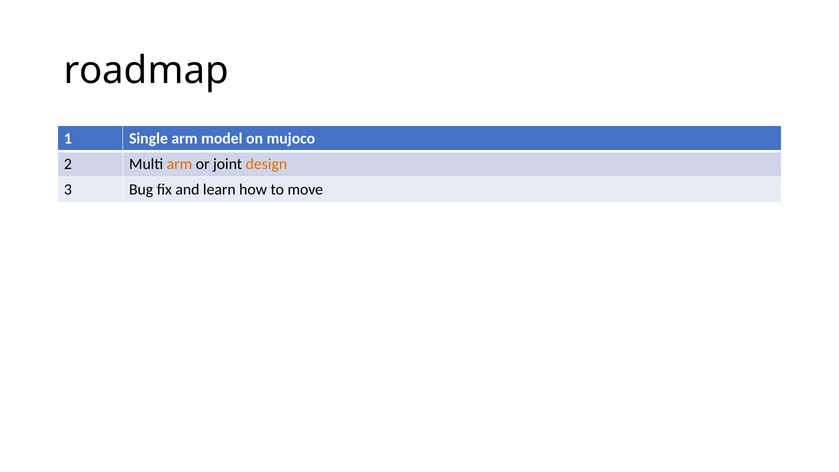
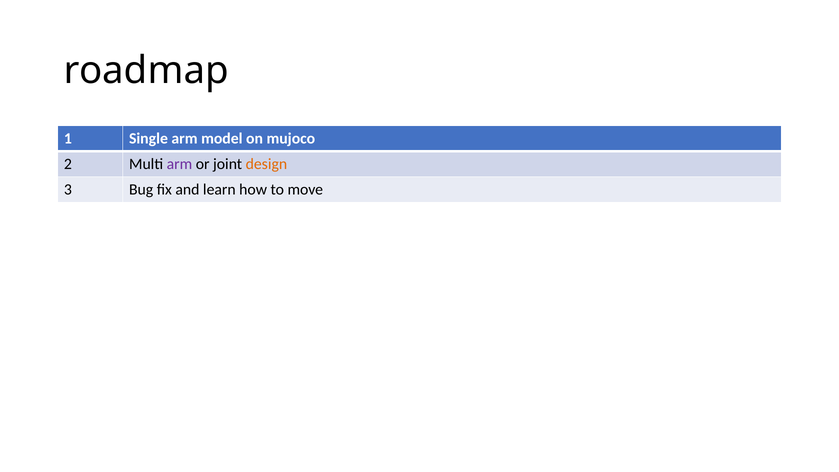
arm at (179, 164) colour: orange -> purple
